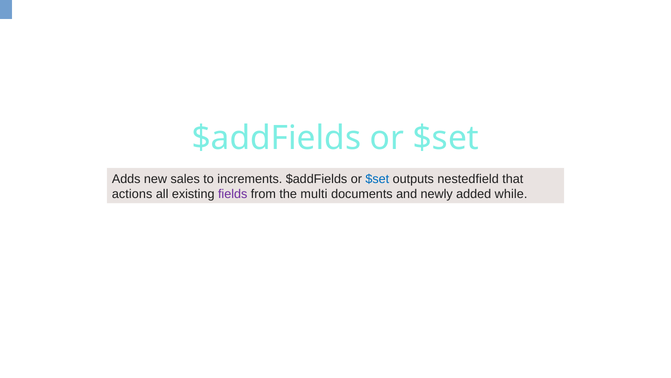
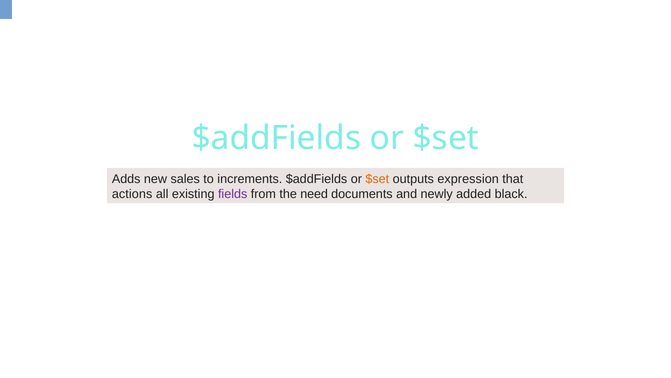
$set at (377, 179) colour: blue -> orange
nestedfield: nestedfield -> expression
multi: multi -> need
while: while -> black
